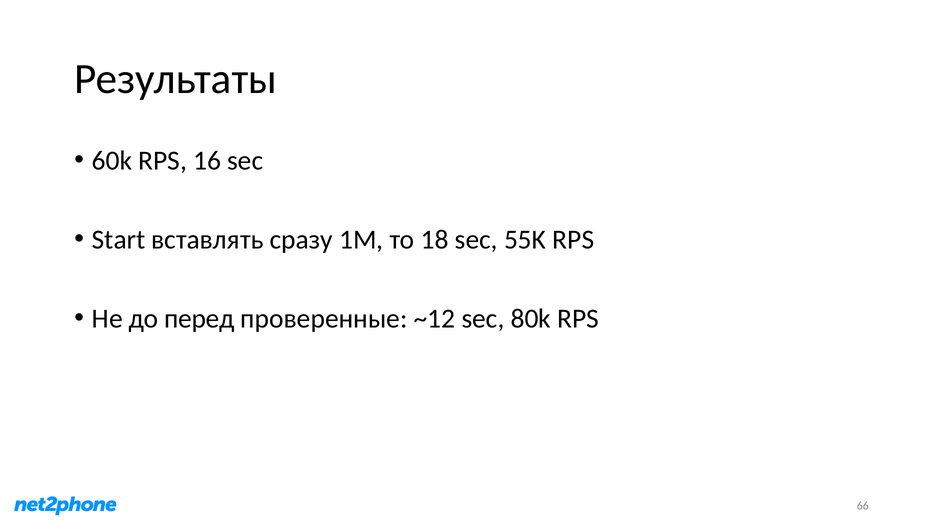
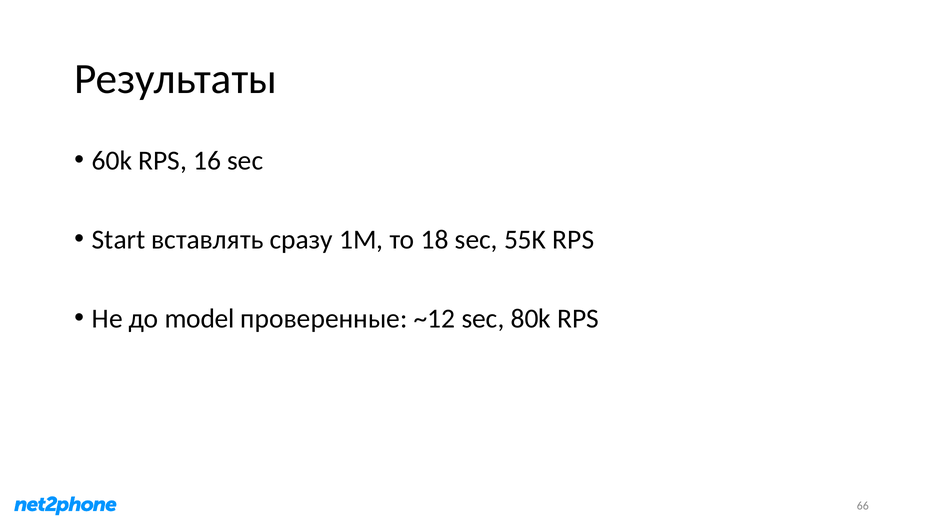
перед: перед -> model
